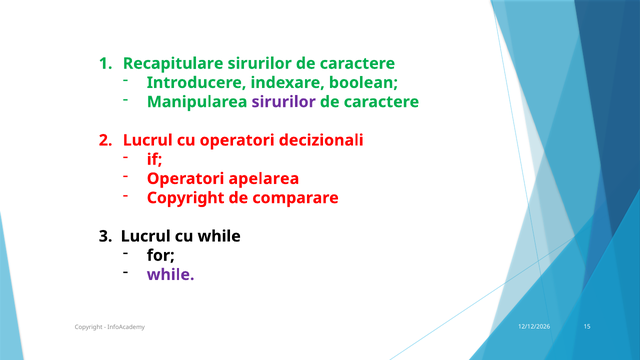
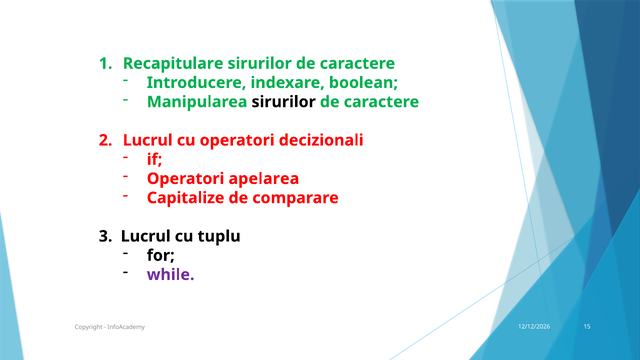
sirurilor at (284, 102) colour: purple -> black
Copyright at (186, 198): Copyright -> Capitalize
cu while: while -> tuplu
